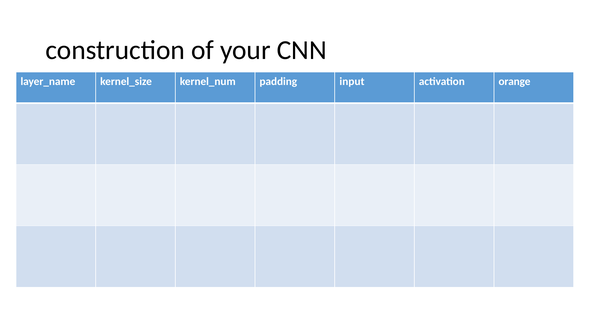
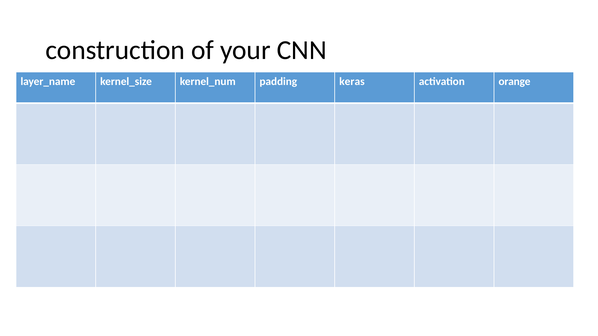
input: input -> keras
